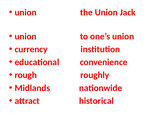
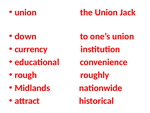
union at (26, 36): union -> down
